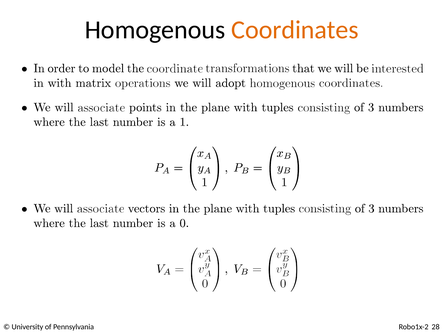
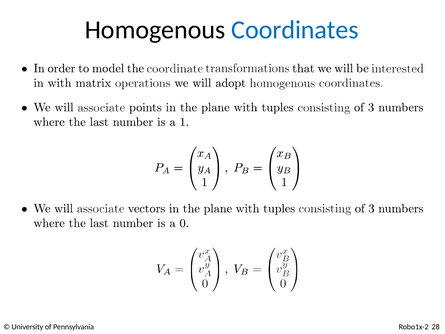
Coordinates colour: orange -> blue
